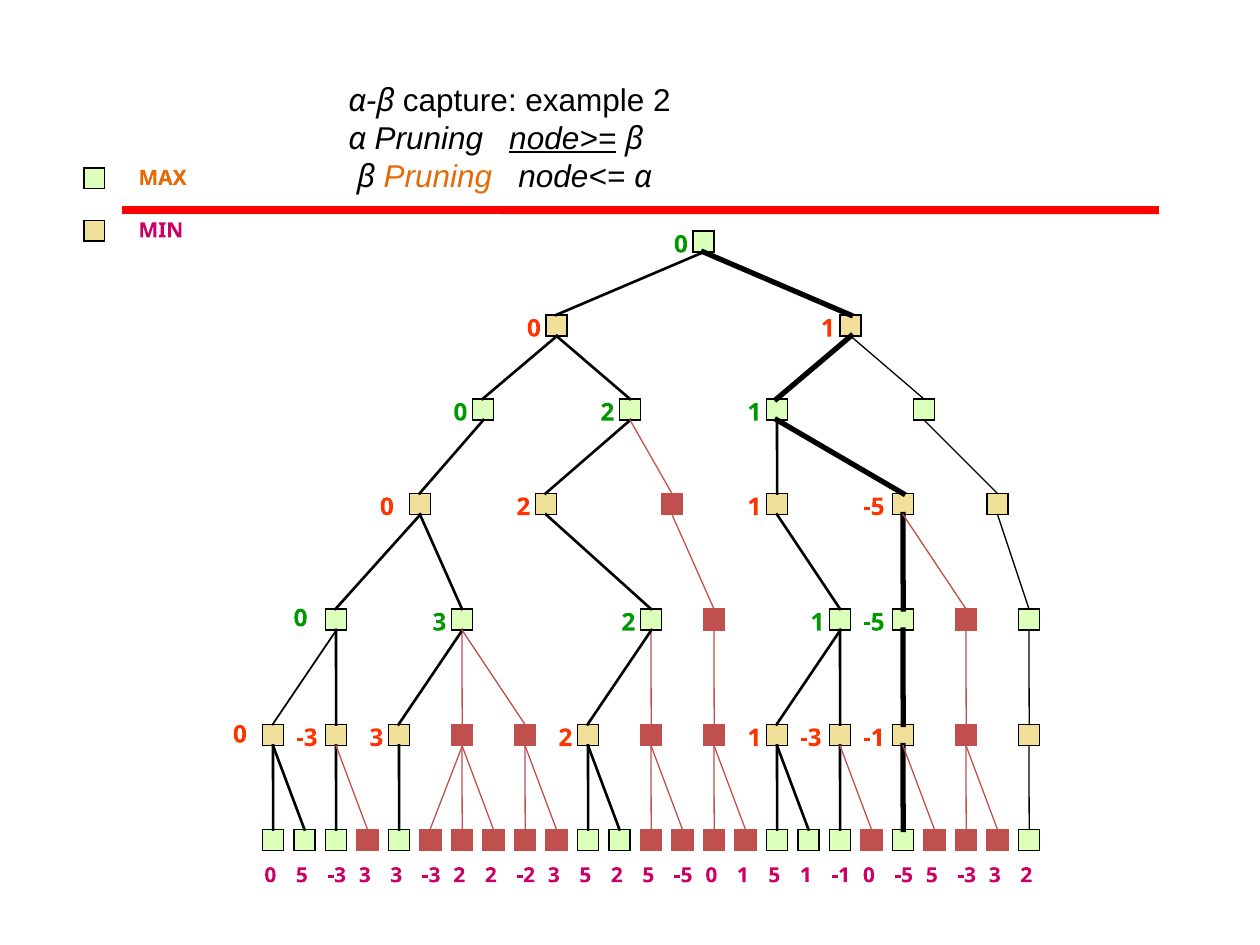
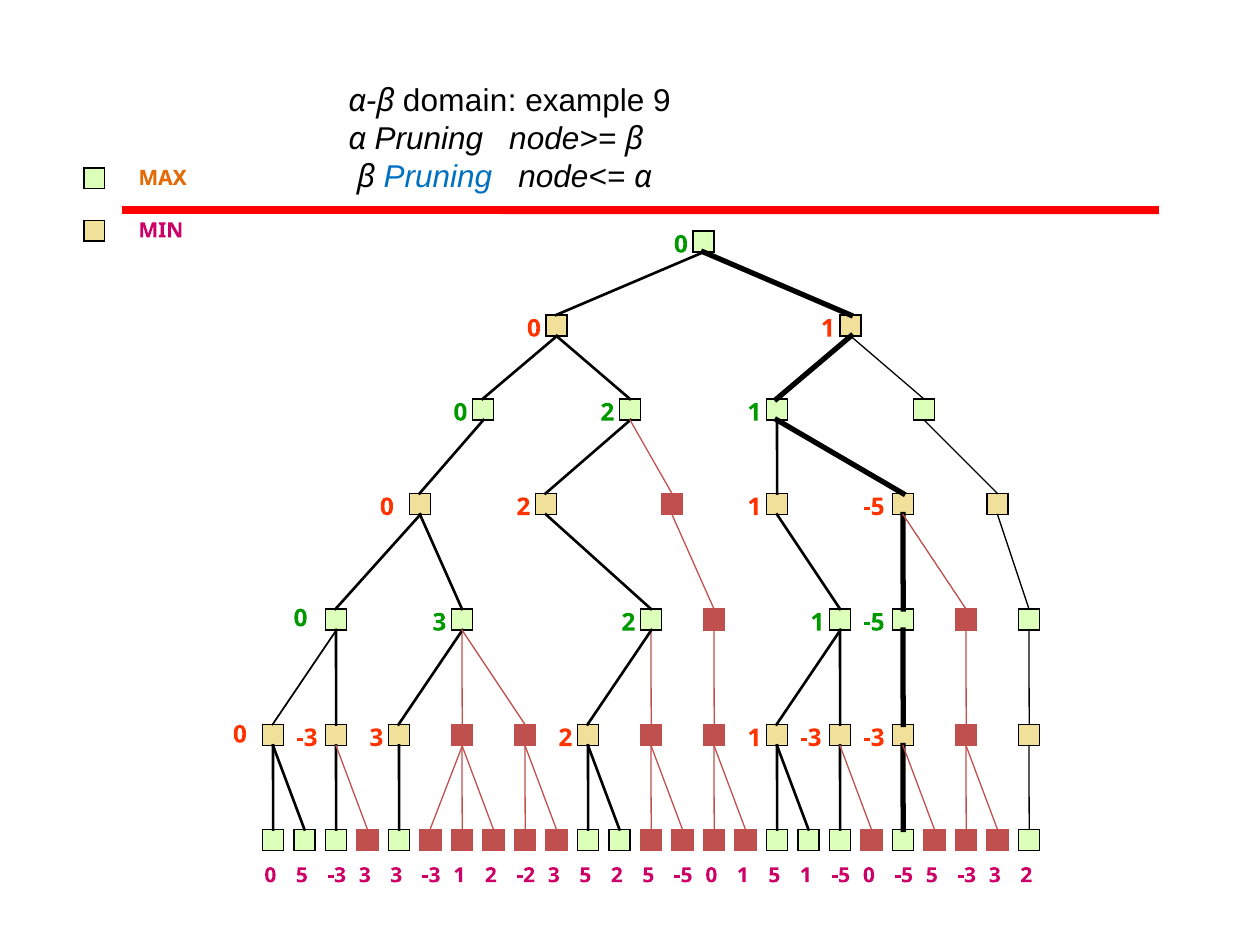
capture: capture -> domain
example 2: 2 -> 9
node>= underline: present -> none
Pruning at (438, 177) colour: orange -> blue
-1 at (874, 738): -1 -> -3
2 at (459, 875): 2 -> 1
-1 at (841, 875): -1 -> -5
